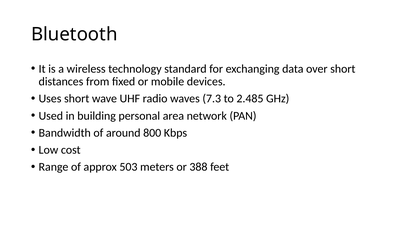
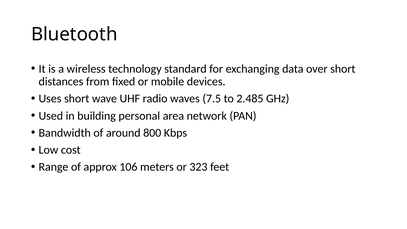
7.3: 7.3 -> 7.5
503: 503 -> 106
388: 388 -> 323
